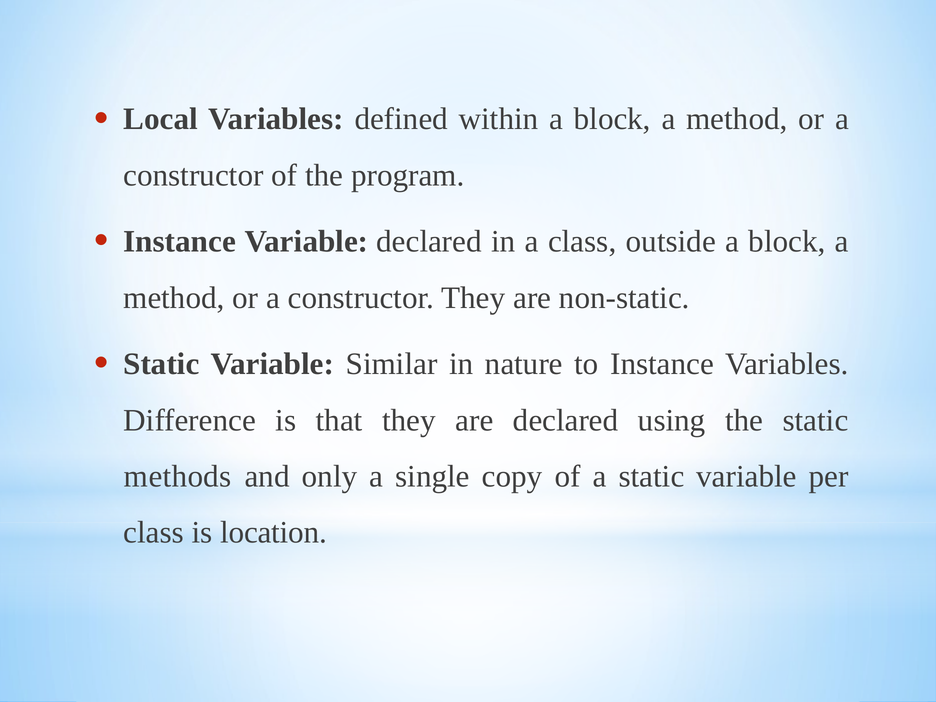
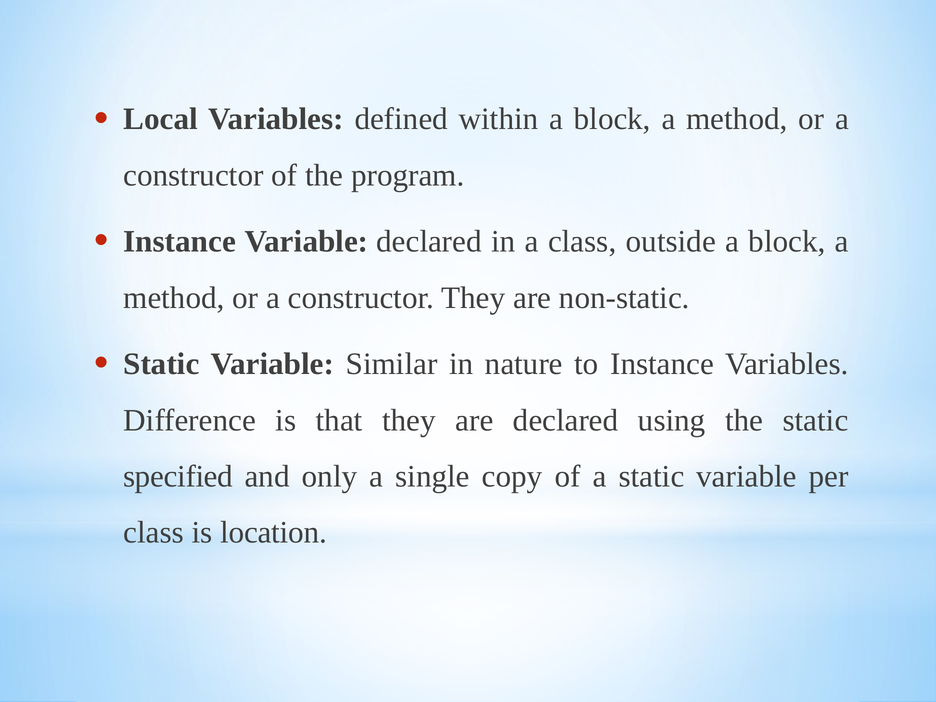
methods: methods -> specified
